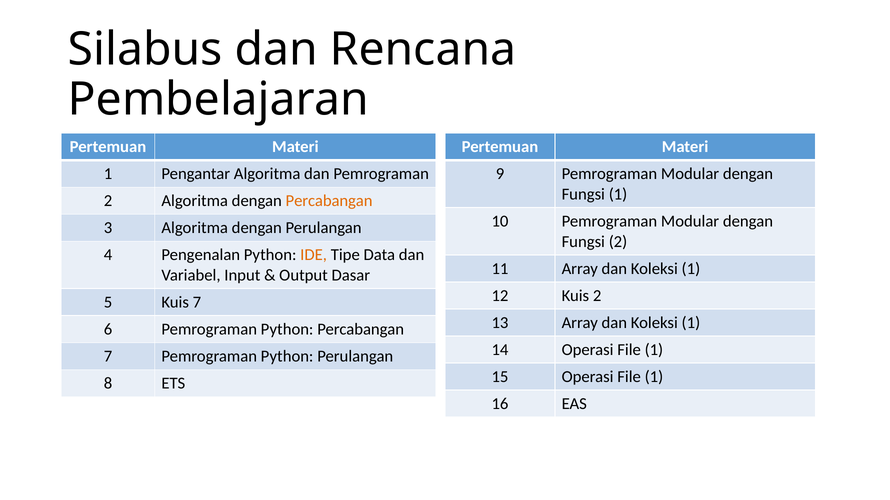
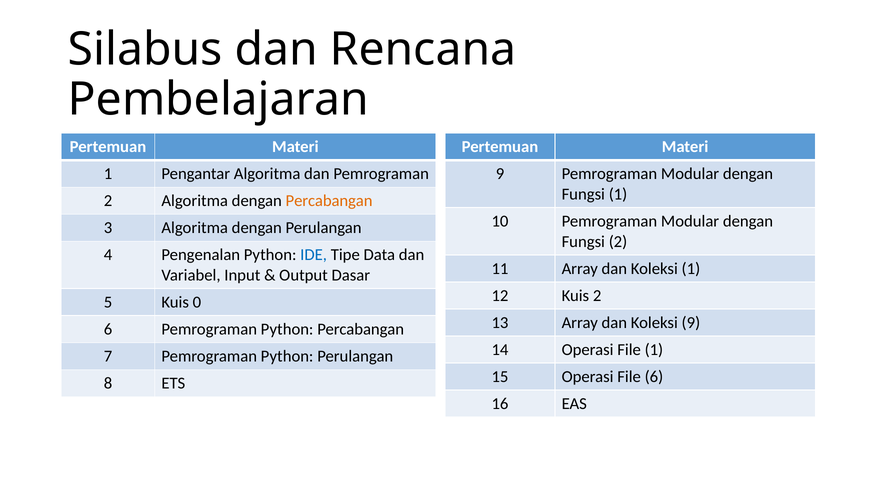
IDE colour: orange -> blue
Kuis 7: 7 -> 0
1 at (691, 323): 1 -> 9
15 Operasi File 1: 1 -> 6
